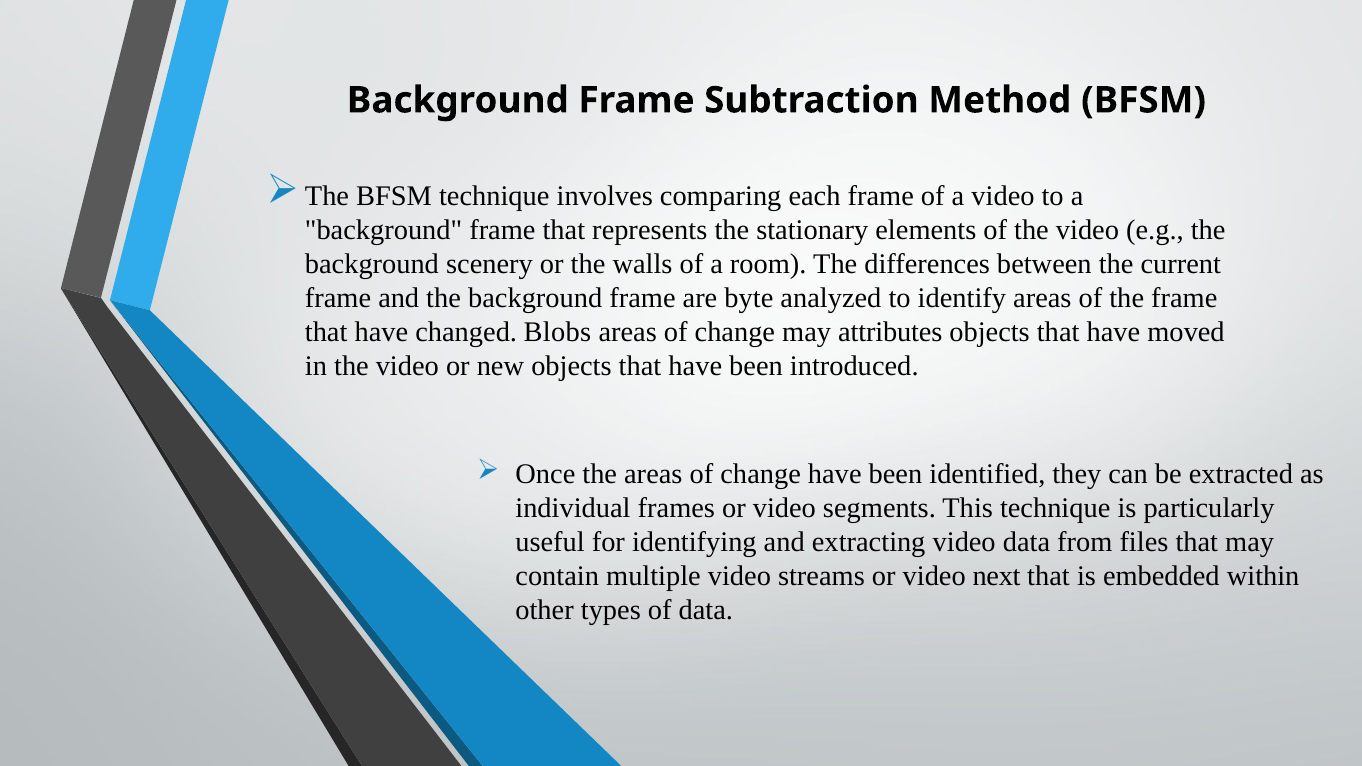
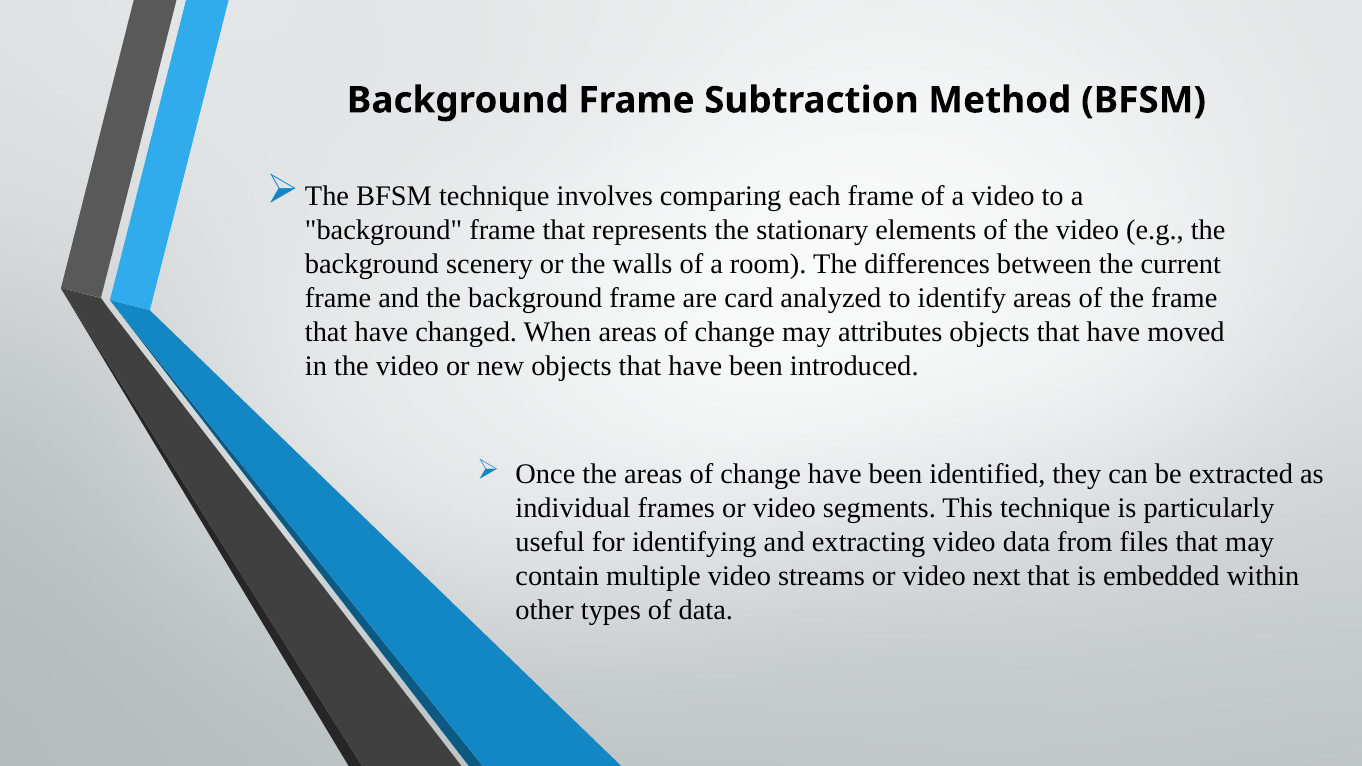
byte: byte -> card
Blobs: Blobs -> When
